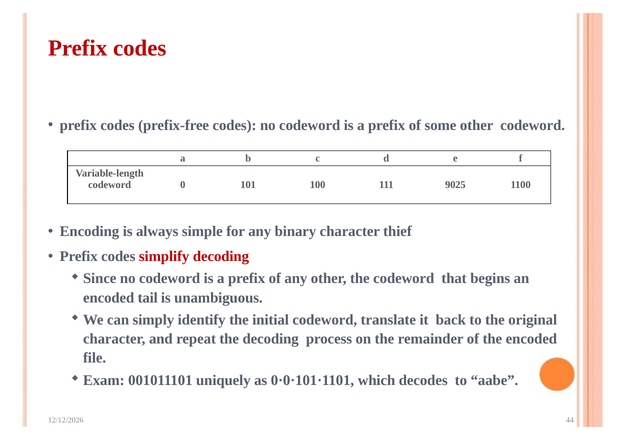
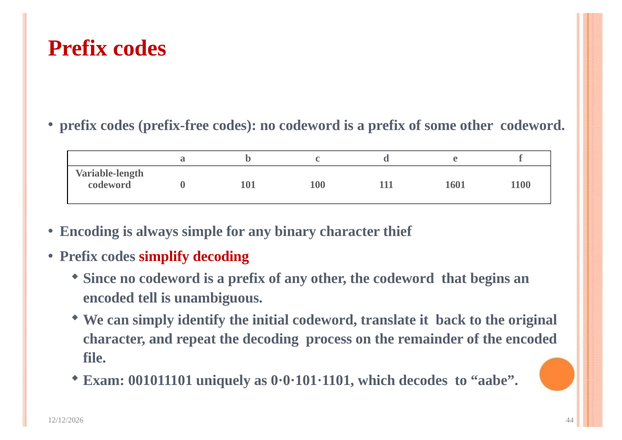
9025: 9025 -> 1601
tail: tail -> tell
